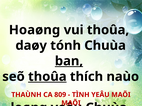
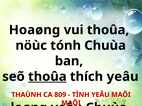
daøy: daøy -> nöùc
ban underline: present -> none
thích naùo: naùo -> yeâu
